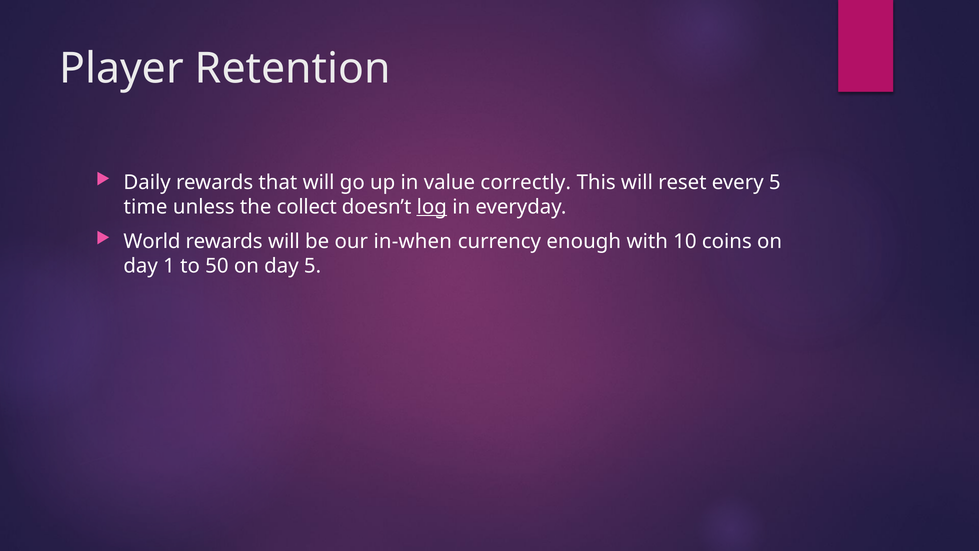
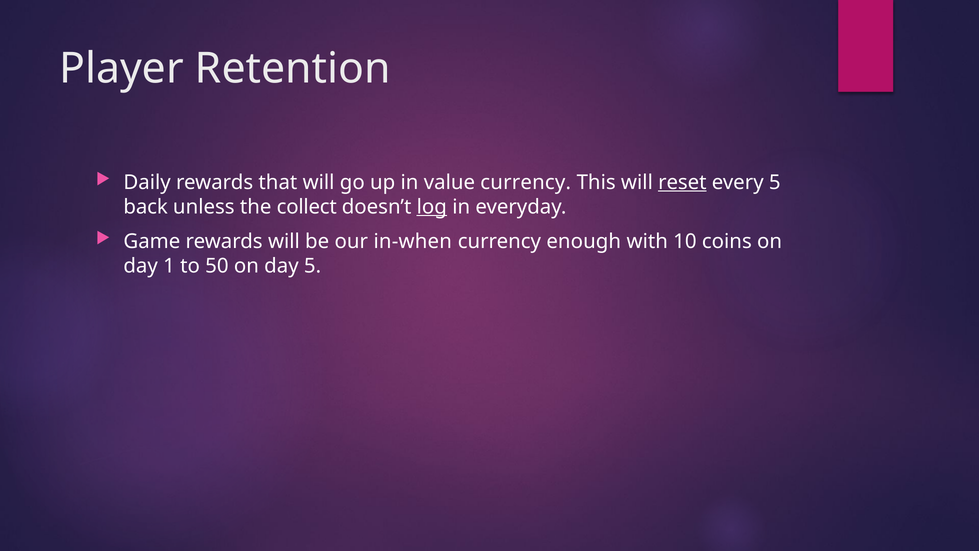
value correctly: correctly -> currency
reset underline: none -> present
time: time -> back
World: World -> Game
